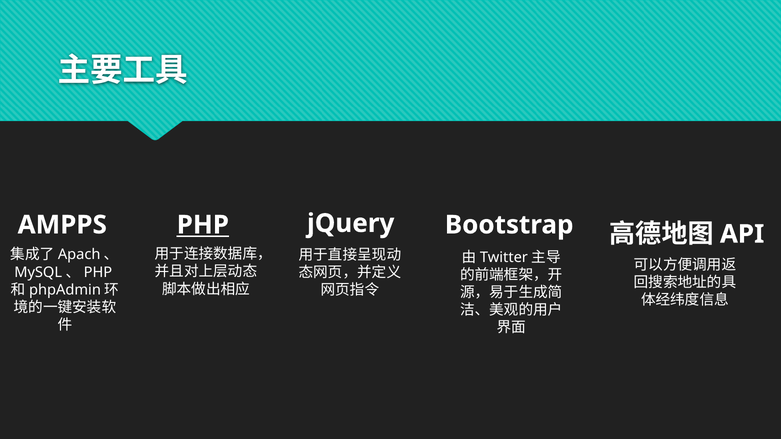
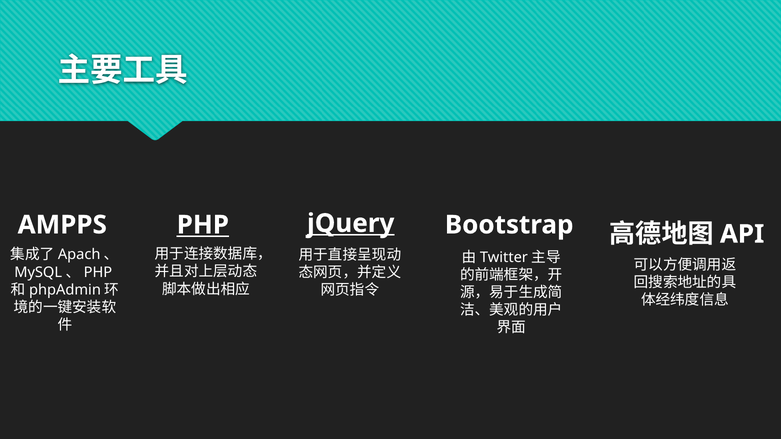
jQuery underline: none -> present
